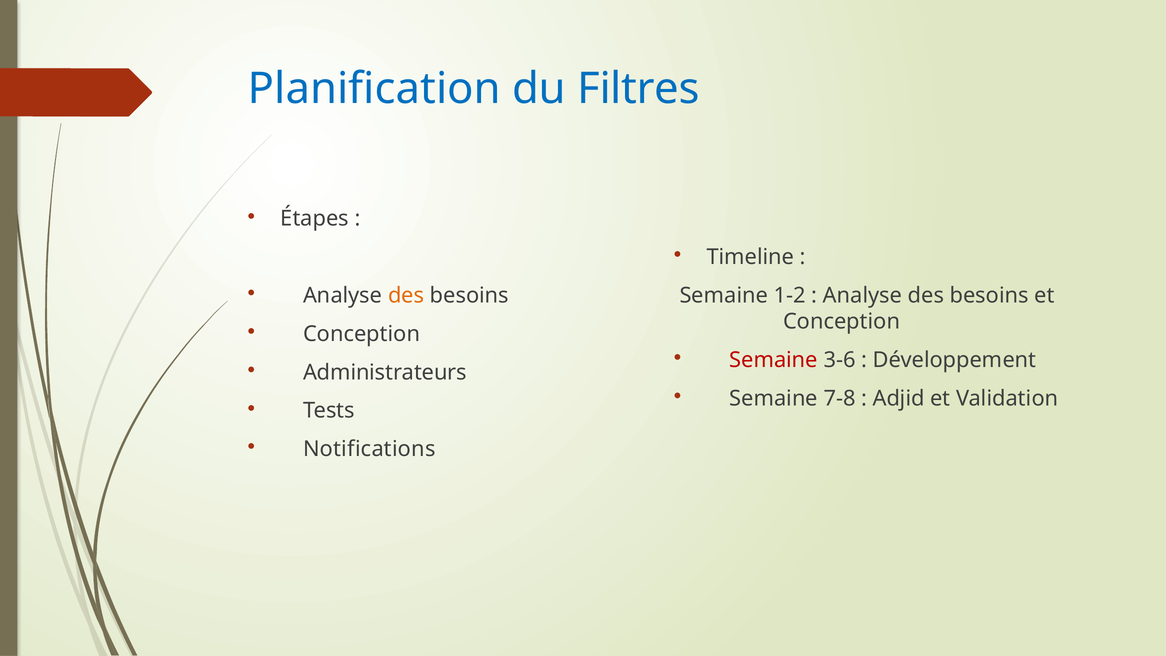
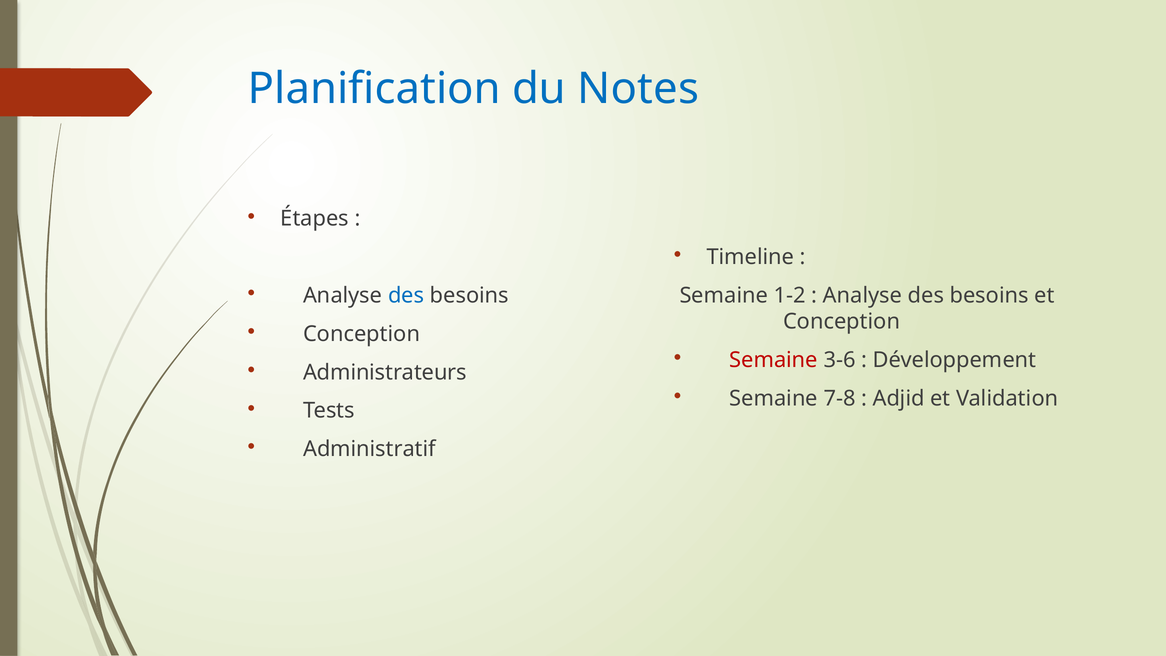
Filtres: Filtres -> Notes
des at (406, 295) colour: orange -> blue
Notifications: Notifications -> Administratif
